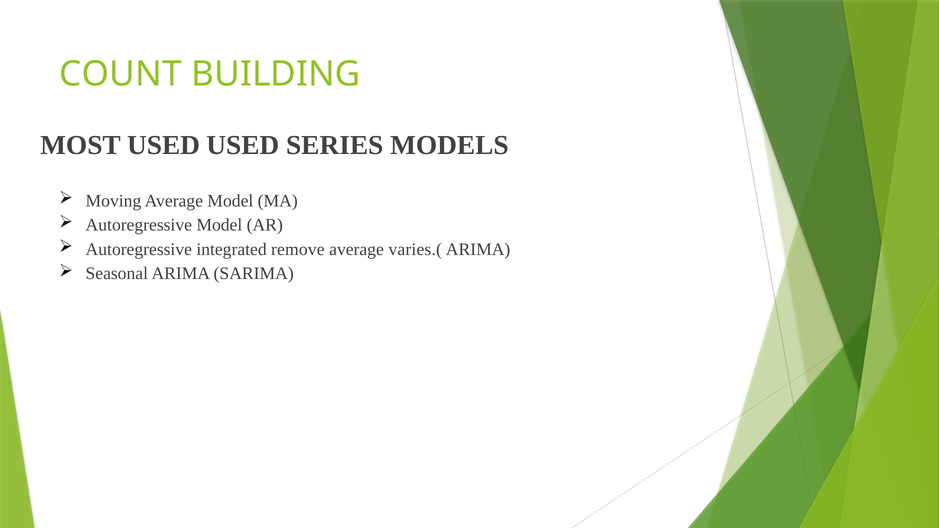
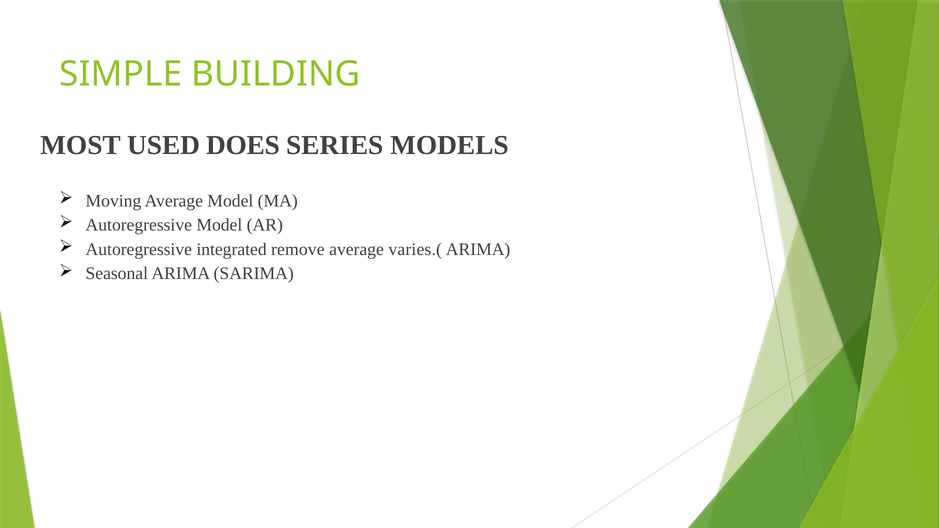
COUNT: COUNT -> SIMPLE
USED USED: USED -> DOES
